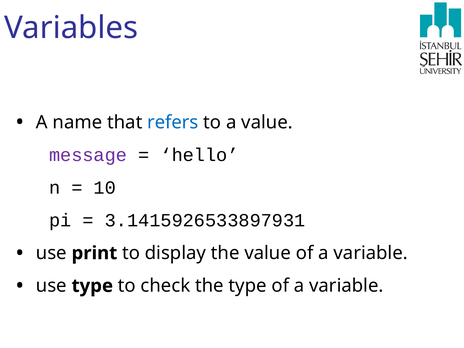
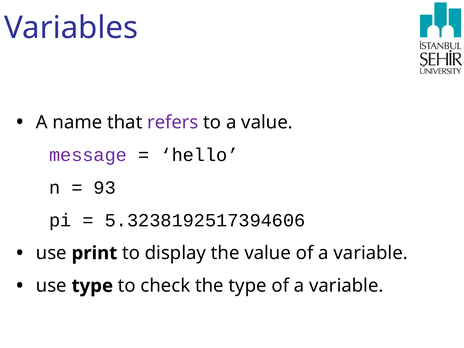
refers colour: blue -> purple
10: 10 -> 93
3.1415926533897931: 3.1415926533897931 -> 5.3238192517394606
